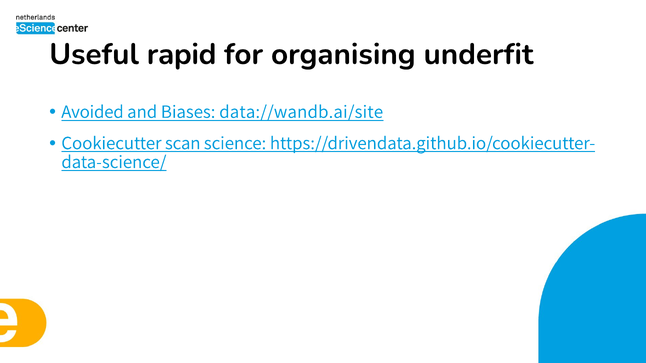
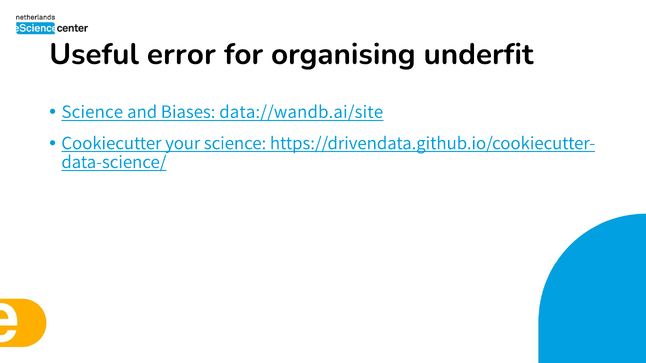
rapid: rapid -> error
Avoided at (92, 112): Avoided -> Science
scan: scan -> your
